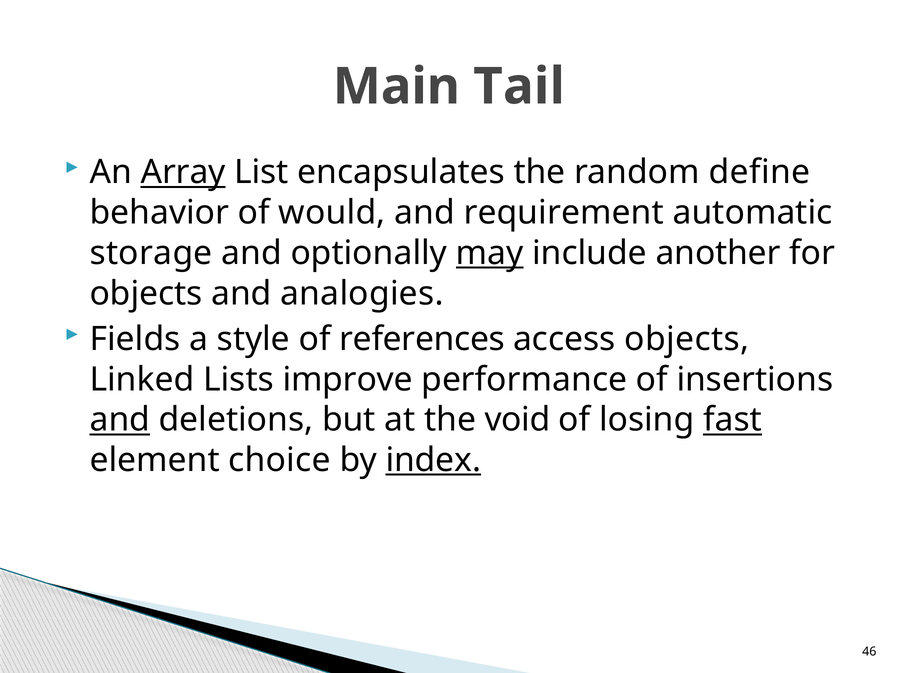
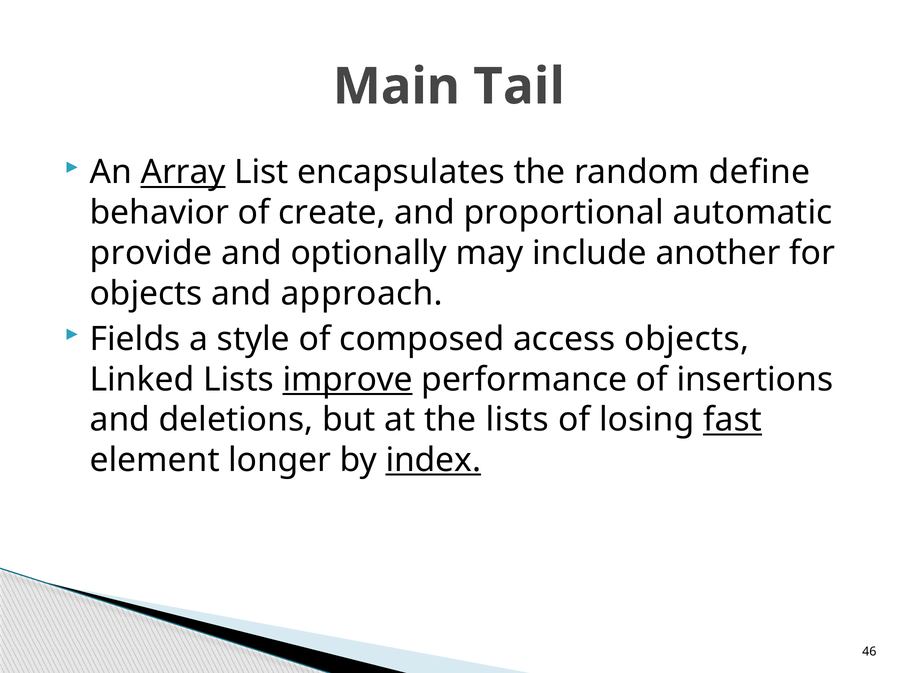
would: would -> create
requirement: requirement -> proportional
storage: storage -> provide
may underline: present -> none
analogies: analogies -> approach
references: references -> composed
improve underline: none -> present
and at (120, 420) underline: present -> none
the void: void -> lists
choice: choice -> longer
